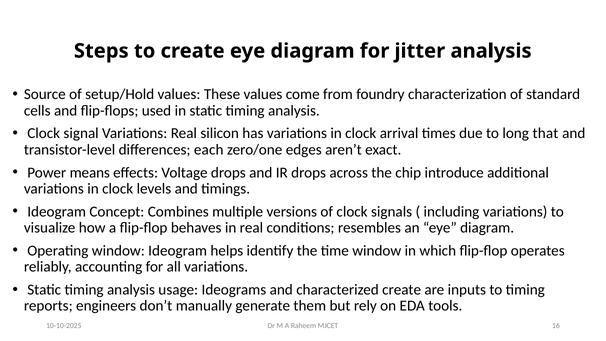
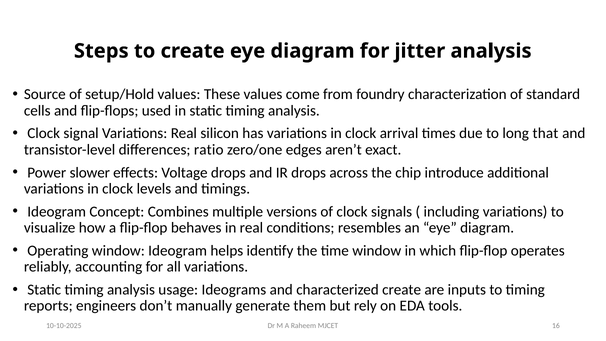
each: each -> ratio
means: means -> slower
